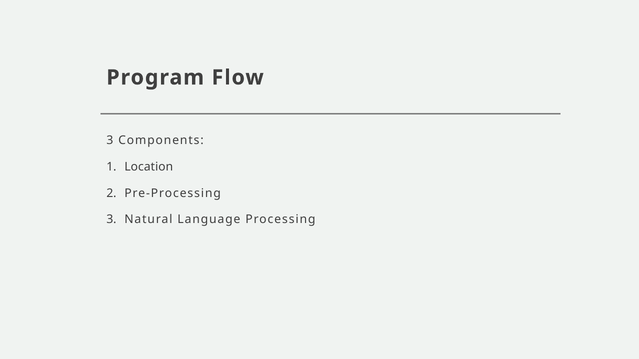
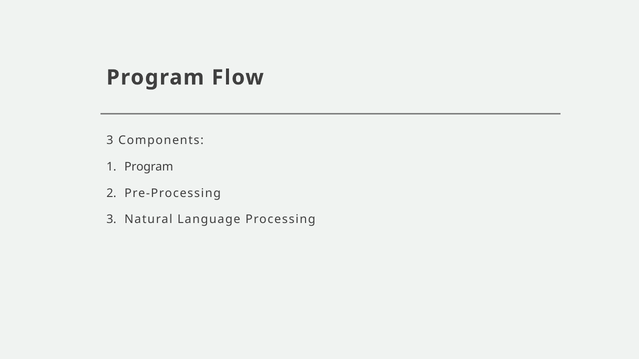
Location at (149, 167): Location -> Program
